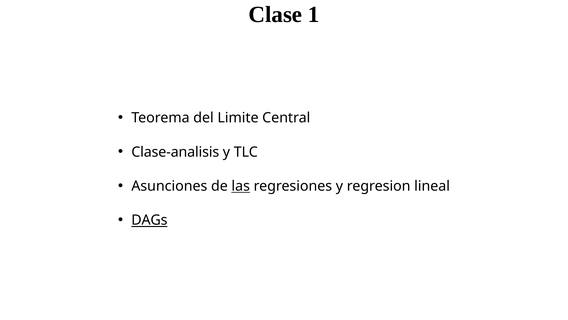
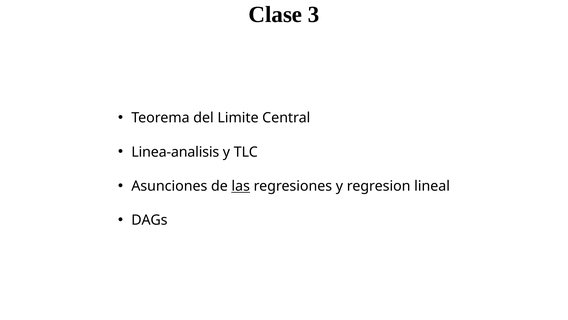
1: 1 -> 3
Clase-analisis: Clase-analisis -> Linea-analisis
DAGs underline: present -> none
